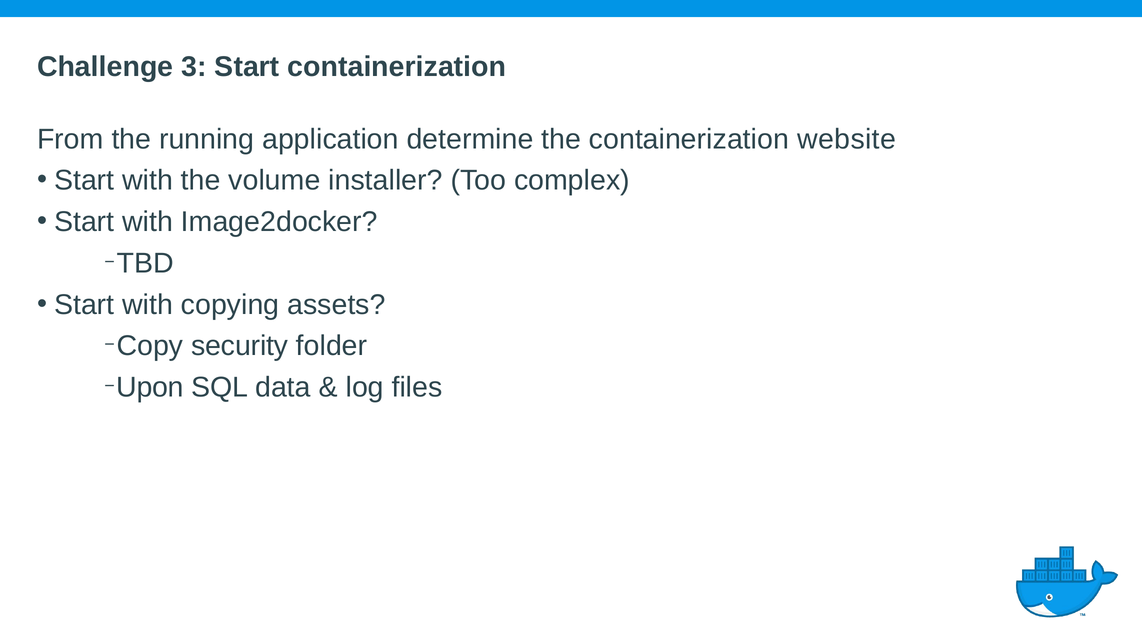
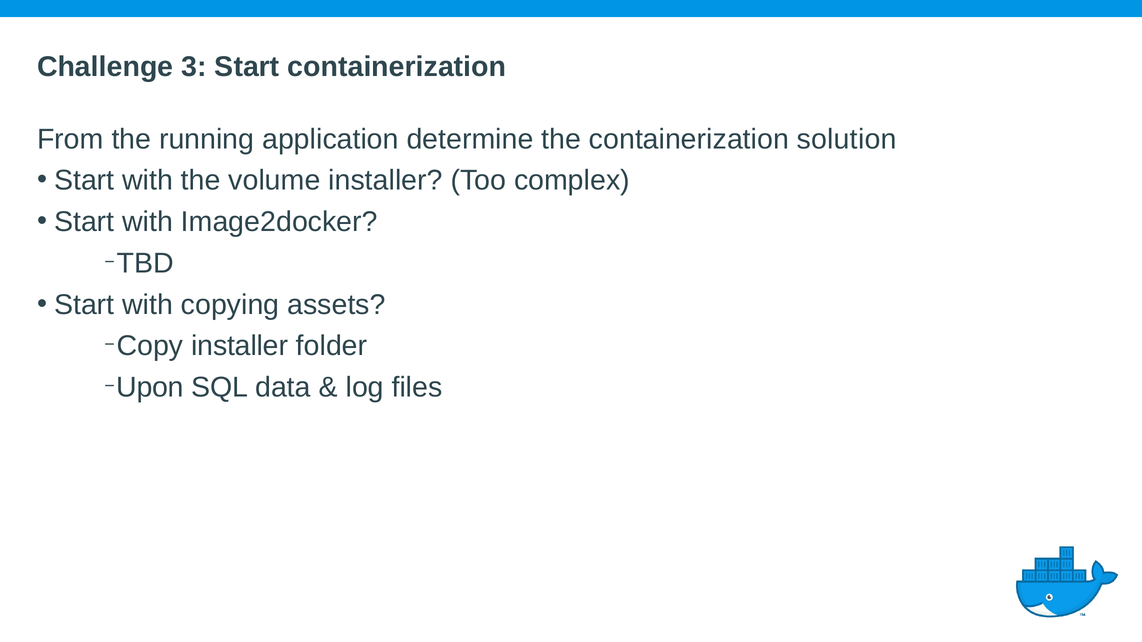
website: website -> solution
Copy security: security -> installer
